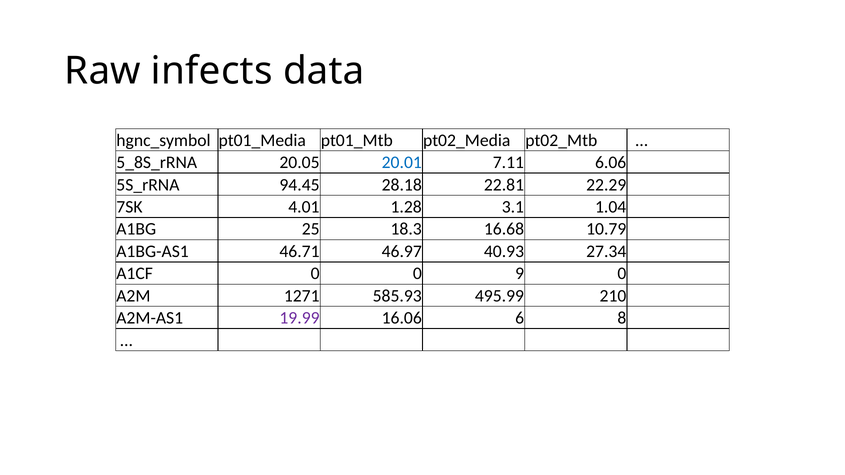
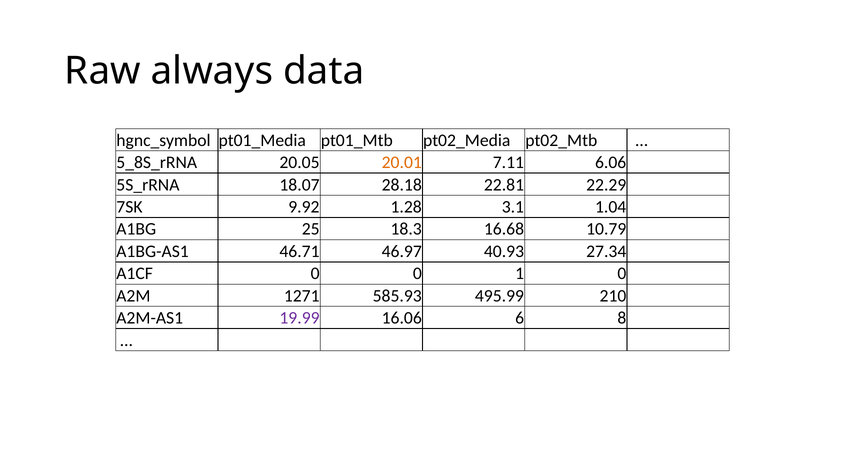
infects: infects -> always
20.01 colour: blue -> orange
94.45: 94.45 -> 18.07
4.01: 4.01 -> 9.92
9: 9 -> 1
